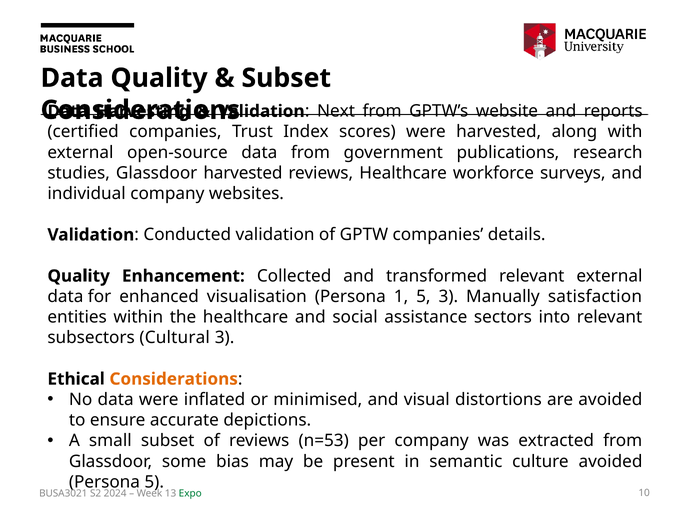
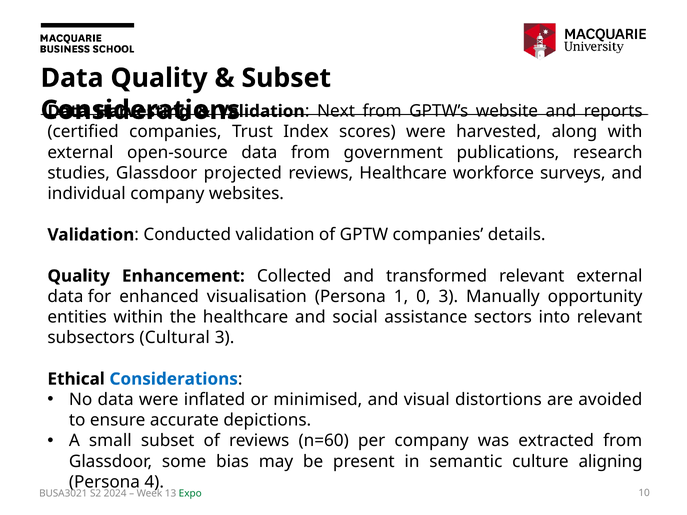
Glassdoor harvested: harvested -> projected
1 5: 5 -> 0
satisfaction: satisfaction -> opportunity
Considerations at (174, 379) colour: orange -> blue
n=53: n=53 -> n=60
culture avoided: avoided -> aligning
5 at (154, 482): 5 -> 4
